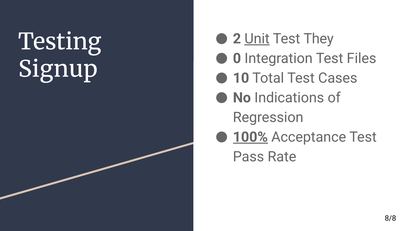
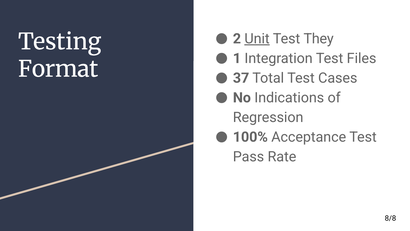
0: 0 -> 1
Signup: Signup -> Format
10: 10 -> 37
100% underline: present -> none
